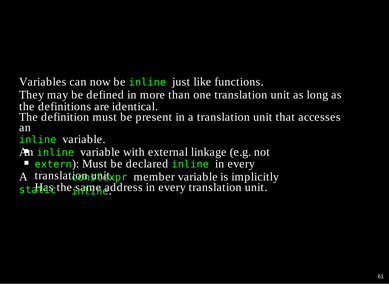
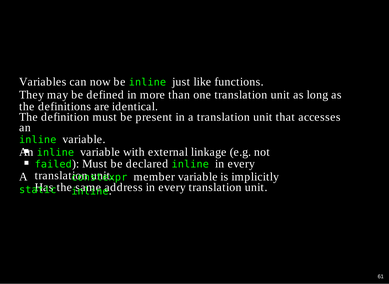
extern: extern -> failed
